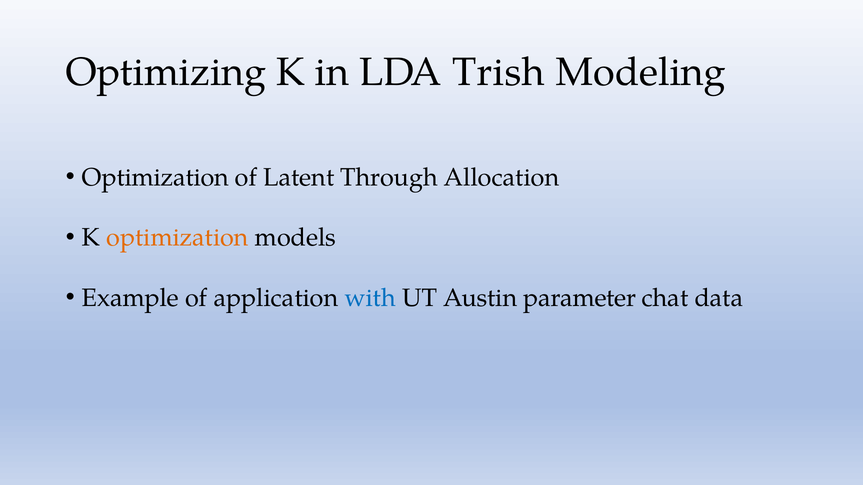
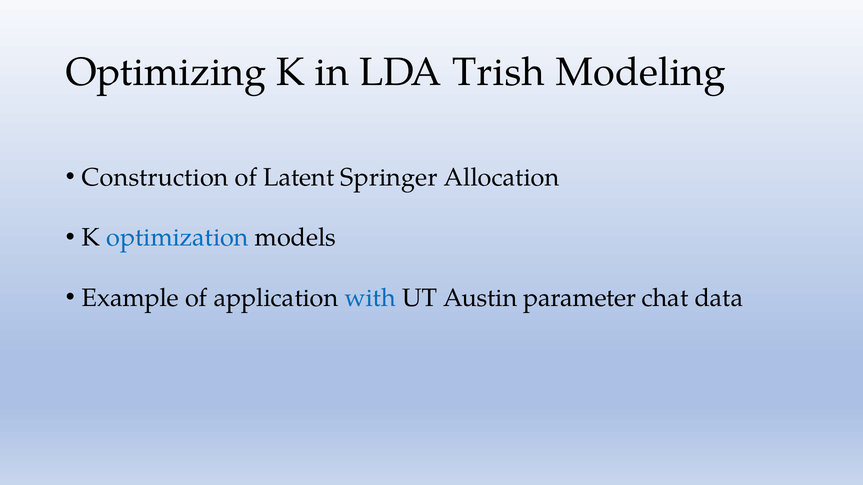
Optimization at (155, 178): Optimization -> Construction
Through: Through -> Springer
optimization at (178, 238) colour: orange -> blue
